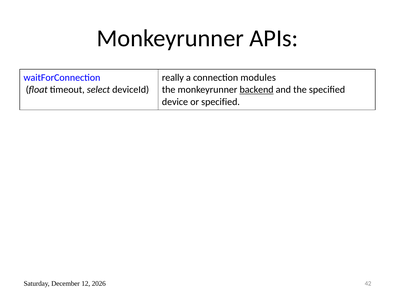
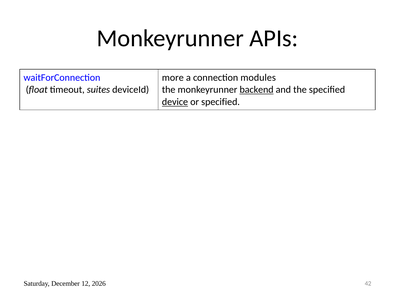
really: really -> more
select: select -> suites
device underline: none -> present
